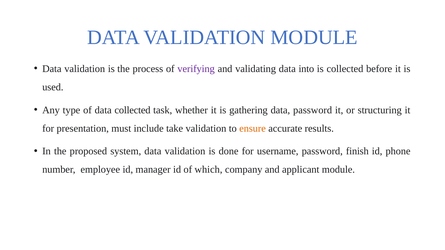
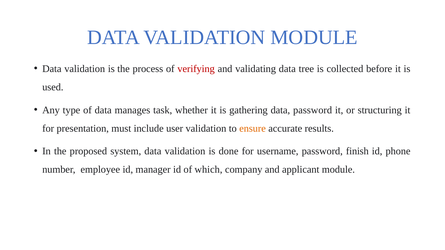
verifying colour: purple -> red
into: into -> tree
data collected: collected -> manages
take: take -> user
